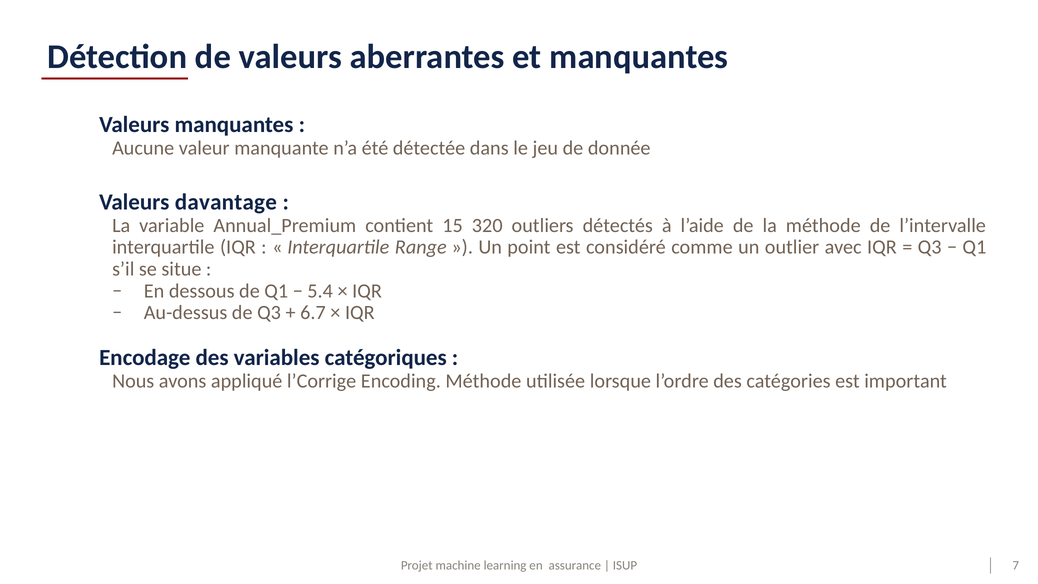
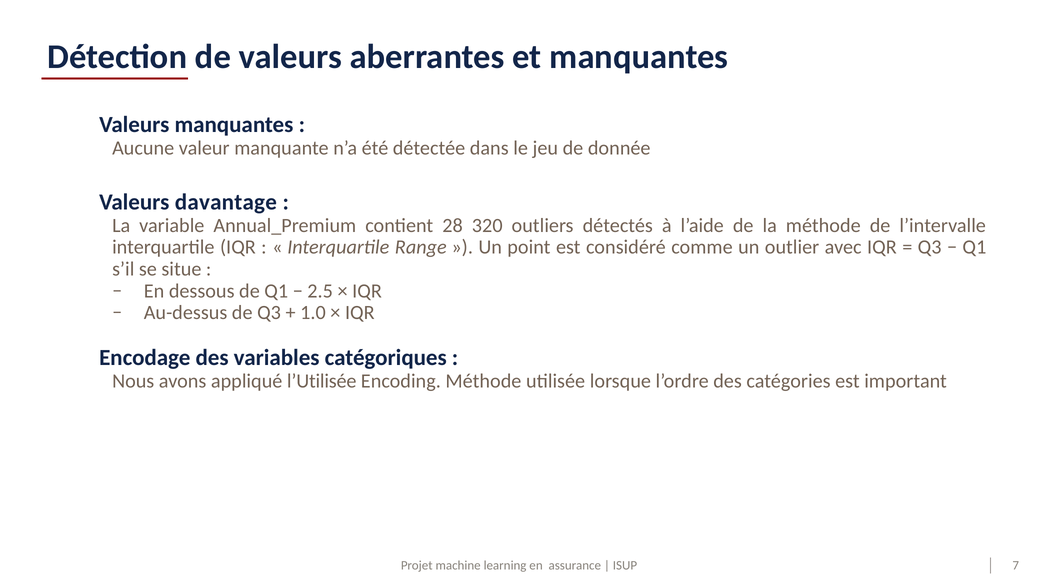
15: 15 -> 28
5.4: 5.4 -> 2.5
6.7: 6.7 -> 1.0
l’Corrige: l’Corrige -> l’Utilisée
